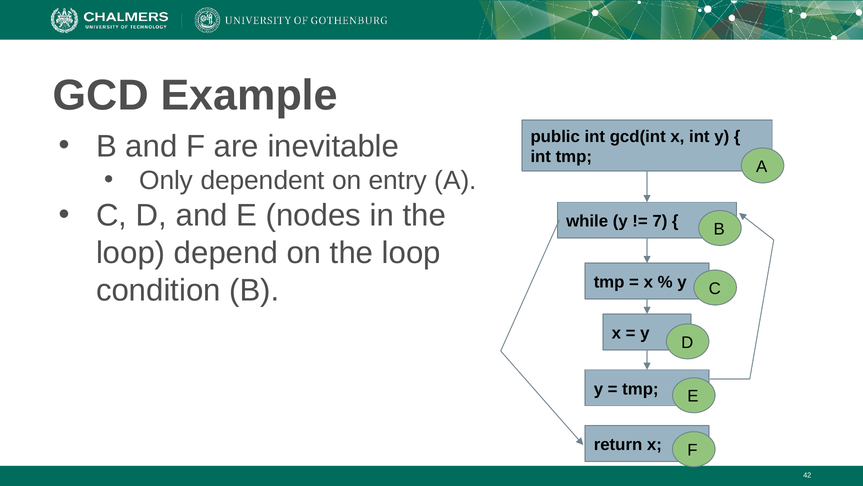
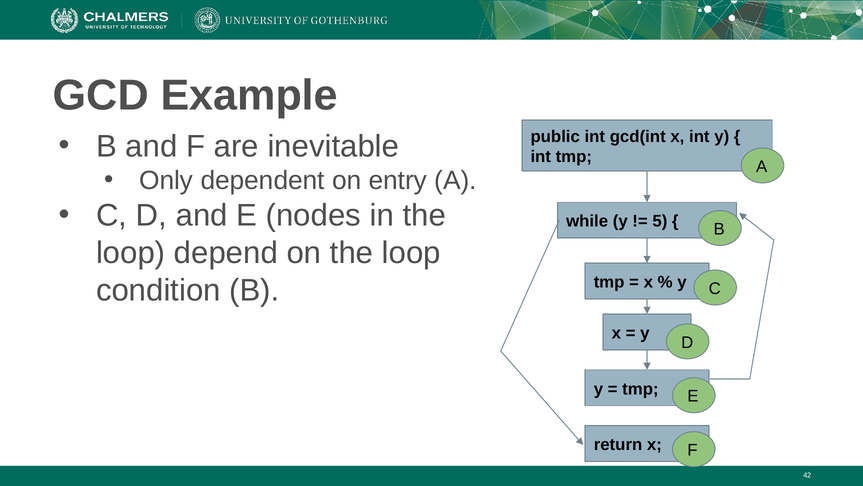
7: 7 -> 5
